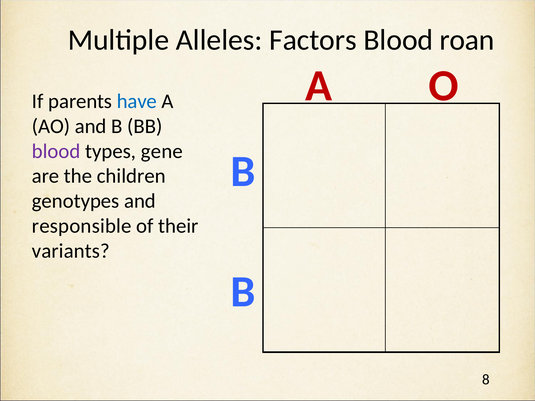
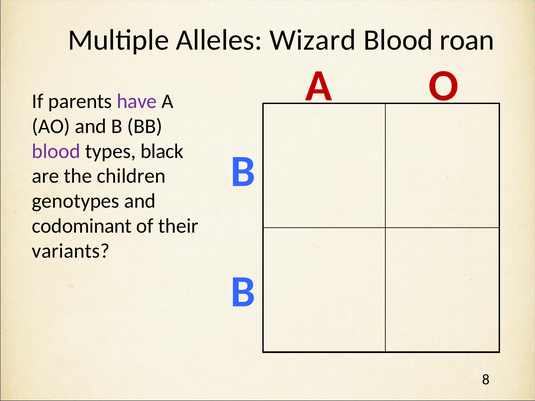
Factors: Factors -> Wizard
have colour: blue -> purple
gene: gene -> black
responsible: responsible -> codominant
